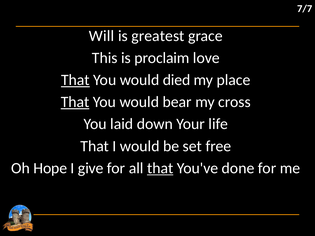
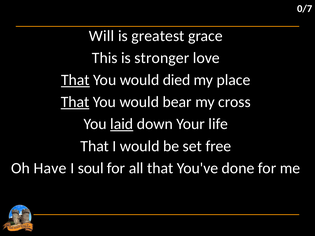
7/7: 7/7 -> 0/7
proclaim: proclaim -> stronger
laid underline: none -> present
Hope: Hope -> Have
give: give -> soul
that at (160, 168) underline: present -> none
